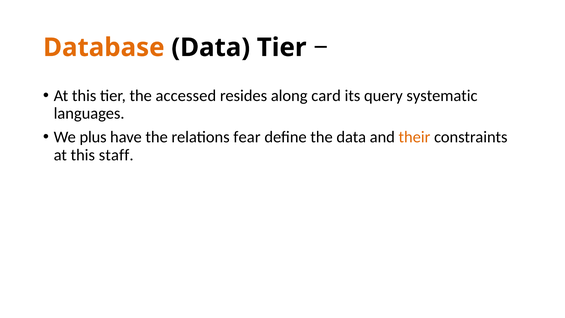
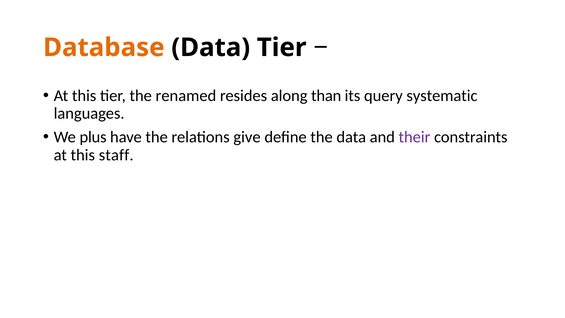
accessed: accessed -> renamed
card: card -> than
fear: fear -> give
their colour: orange -> purple
